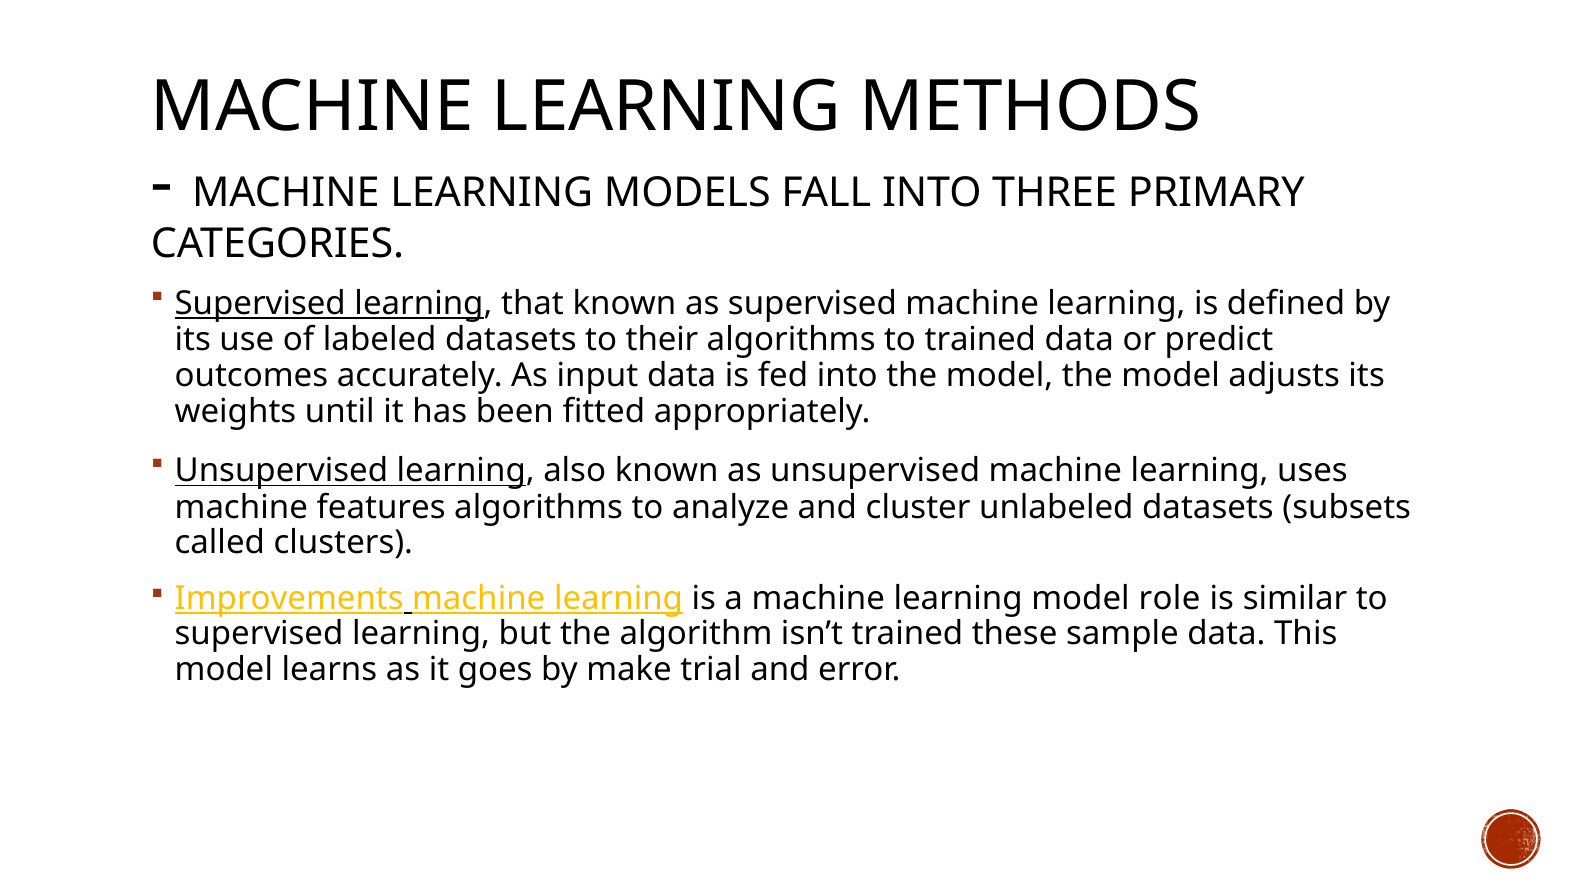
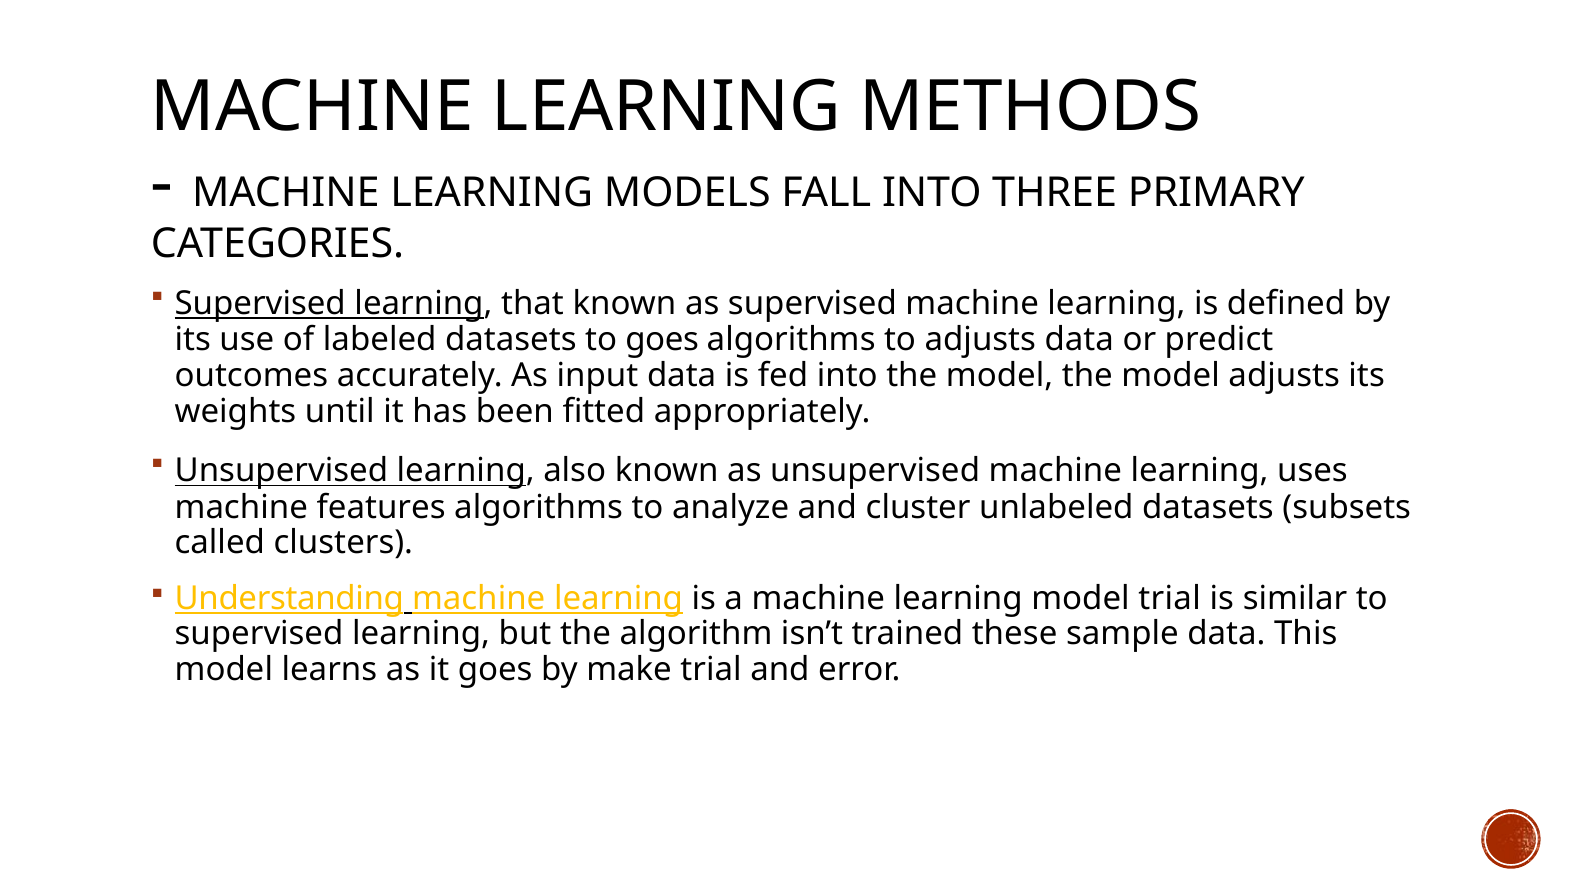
to their: their -> goes
to trained: trained -> adjusts
Improvements: Improvements -> Understanding
model role: role -> trial
